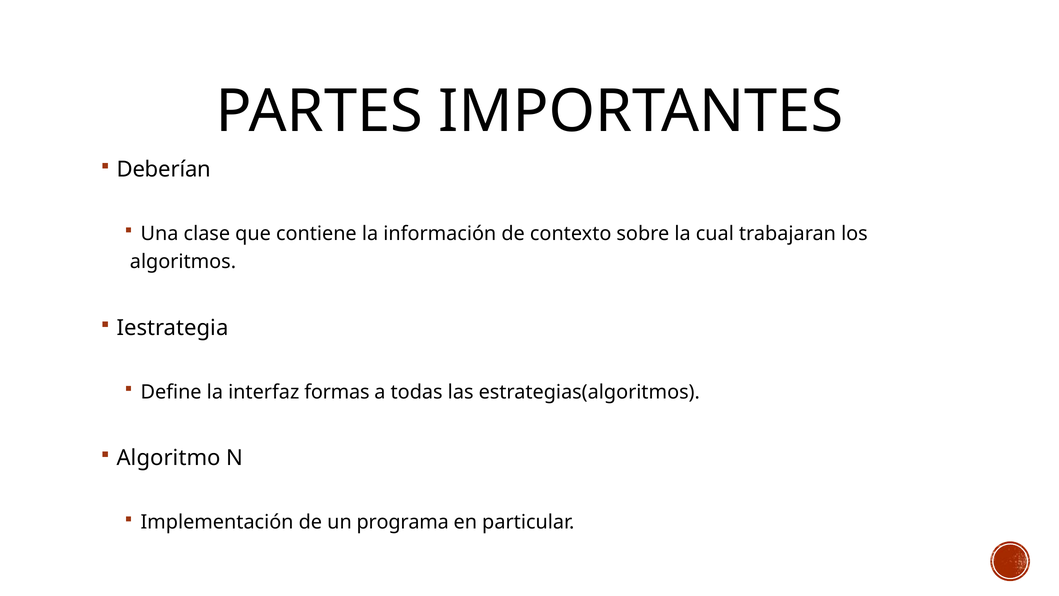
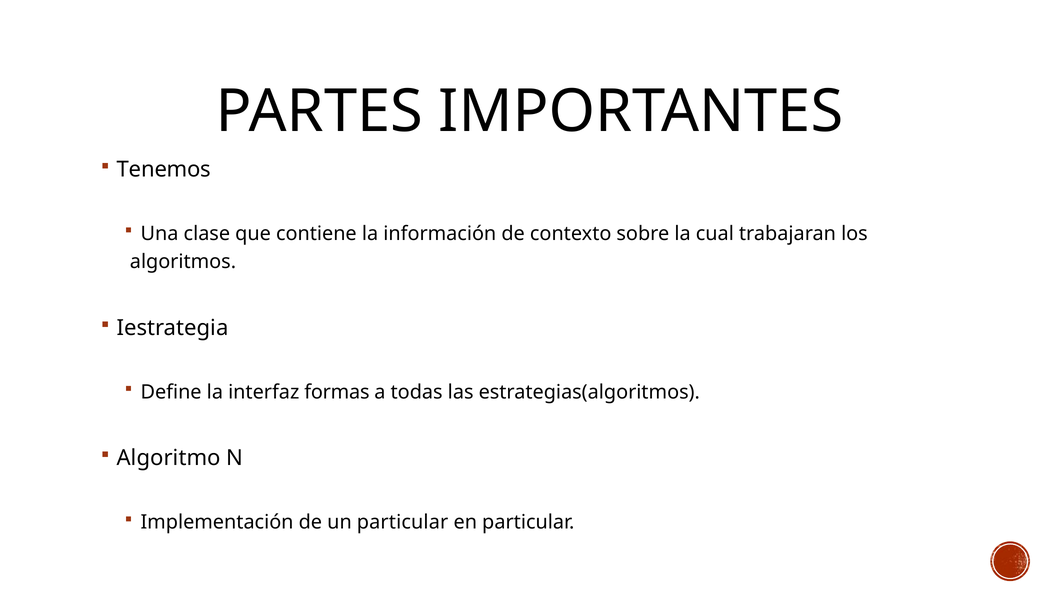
Deberían: Deberían -> Tenemos
un programa: programa -> particular
